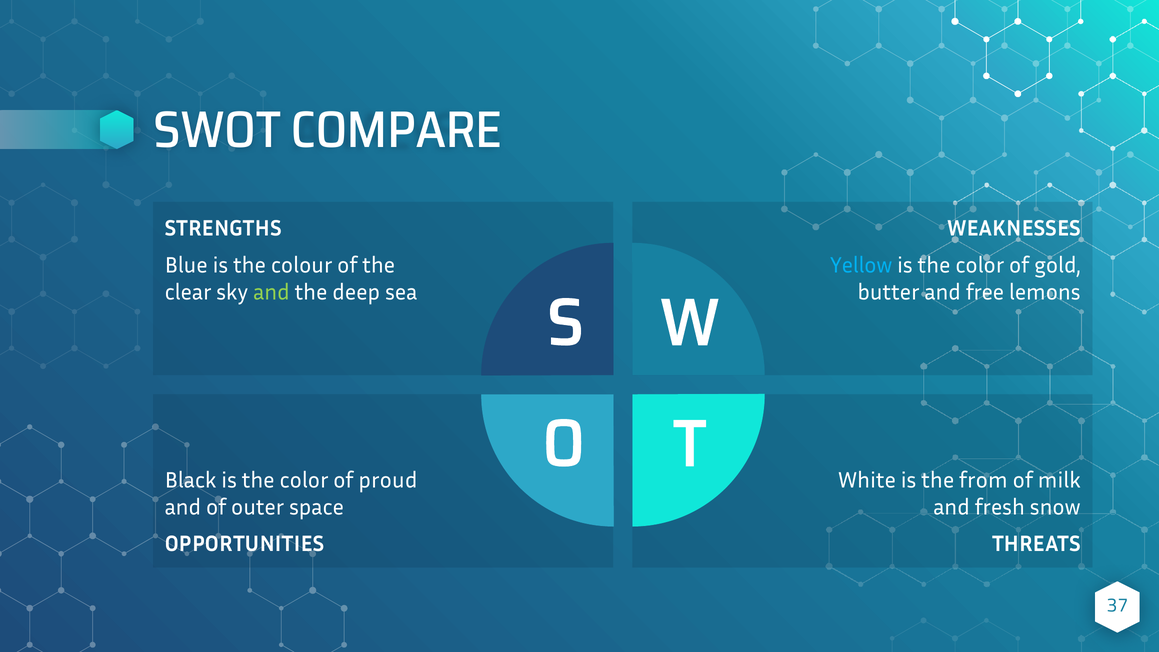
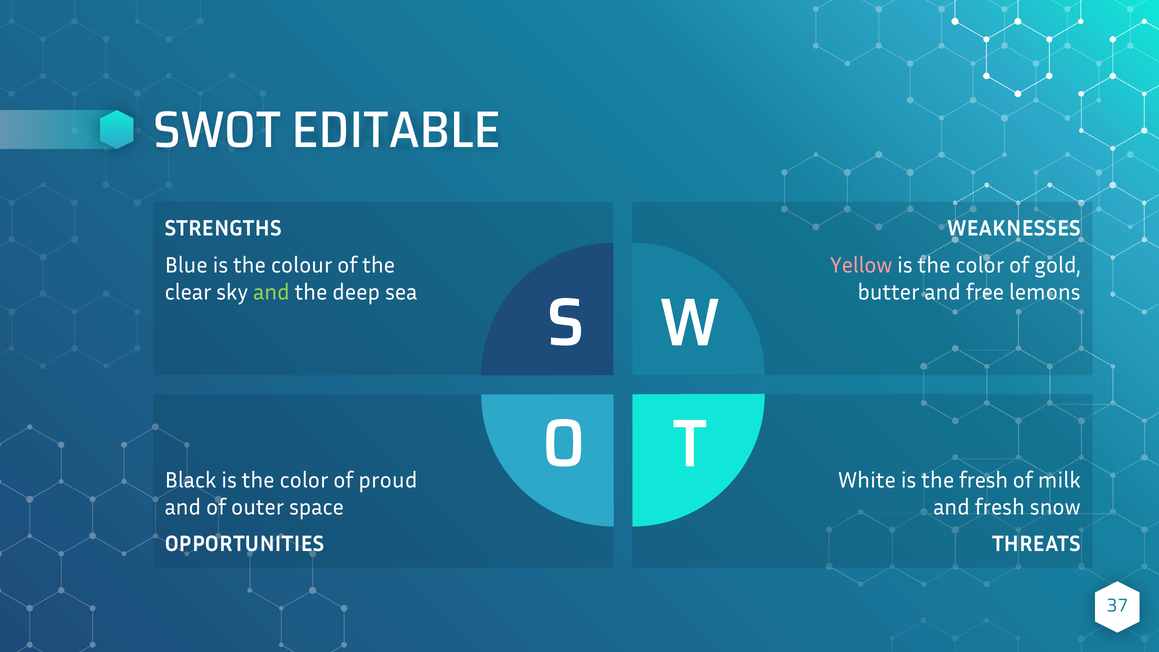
COMPARE: COMPARE -> EDITABLE
Yellow colour: light blue -> pink
the from: from -> fresh
